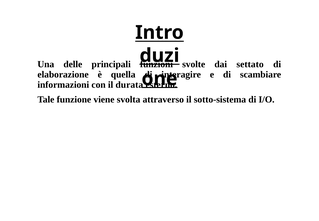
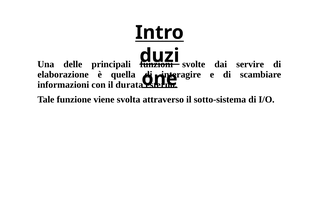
settato: settato -> servire
